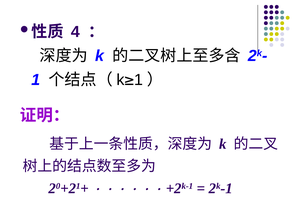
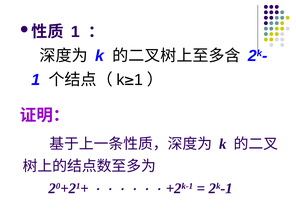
4 at (75, 32): 4 -> 1
